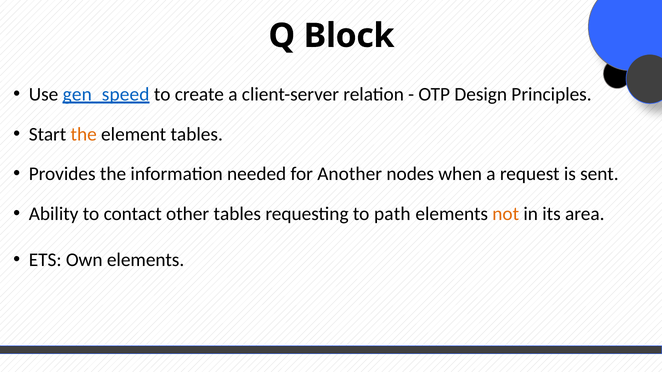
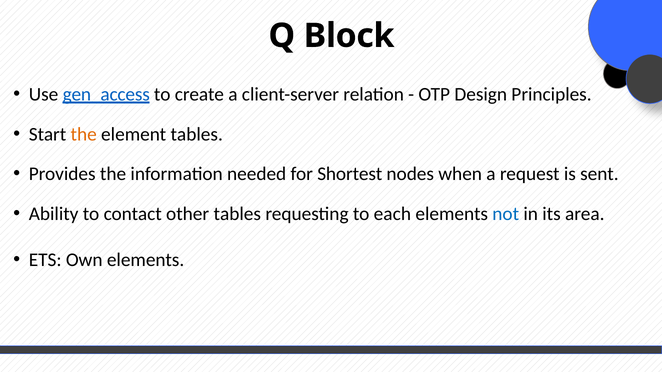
gen_speed: gen_speed -> gen_access
Another: Another -> Shortest
path: path -> each
not colour: orange -> blue
